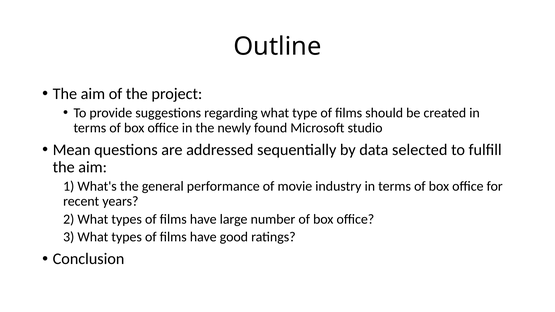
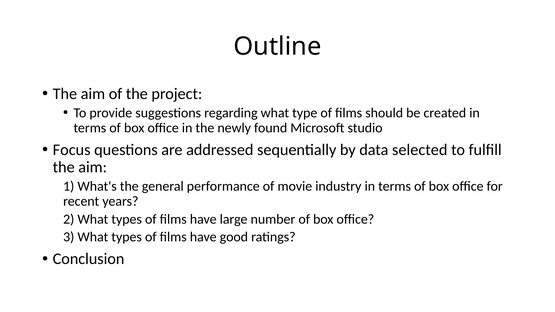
Mean: Mean -> Focus
